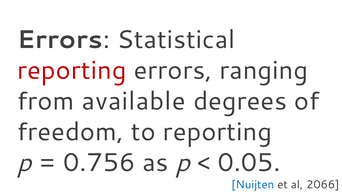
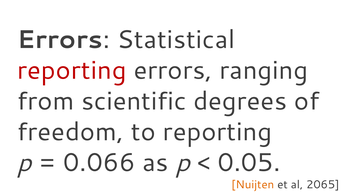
available: available -> scientific
0.756: 0.756 -> 0.066
Nuijten colour: blue -> orange
2066: 2066 -> 2065
